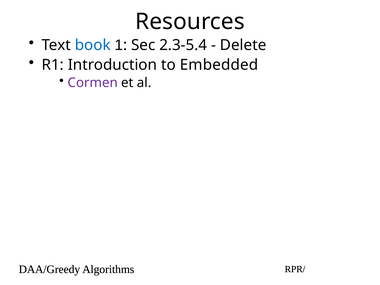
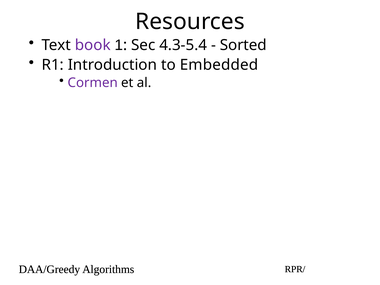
book colour: blue -> purple
2.3-5.4: 2.3-5.4 -> 4.3-5.4
Delete: Delete -> Sorted
